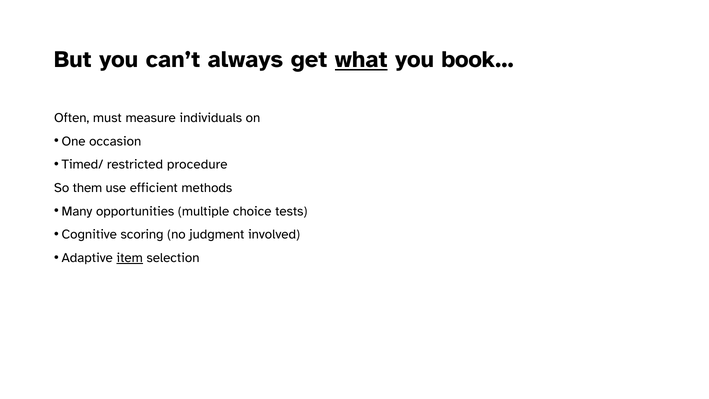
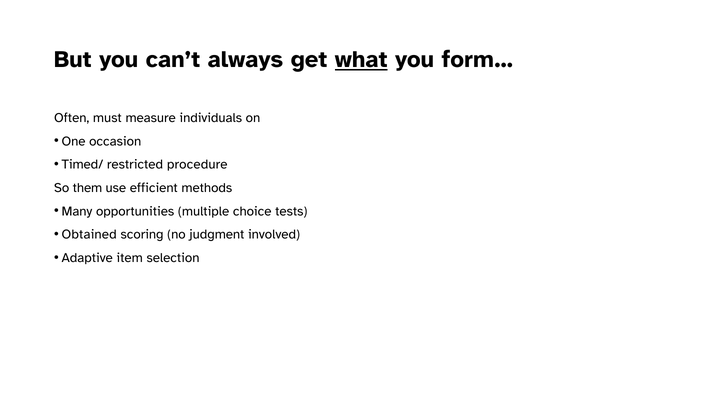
book…: book… -> form…
Cognitive: Cognitive -> Obtained
item underline: present -> none
